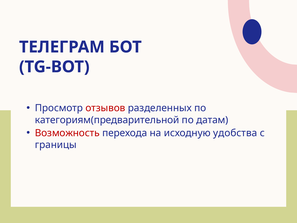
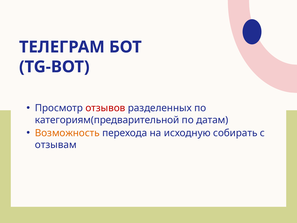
Возможность colour: red -> orange
удобства: удобства -> собирать
границы: границы -> отзывам
